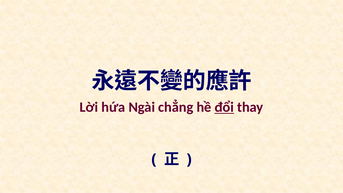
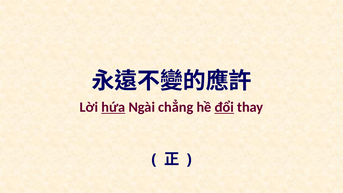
hứa underline: none -> present
